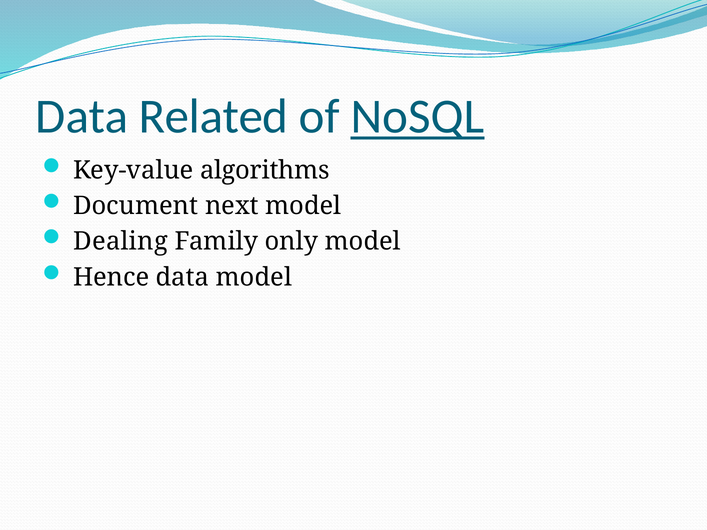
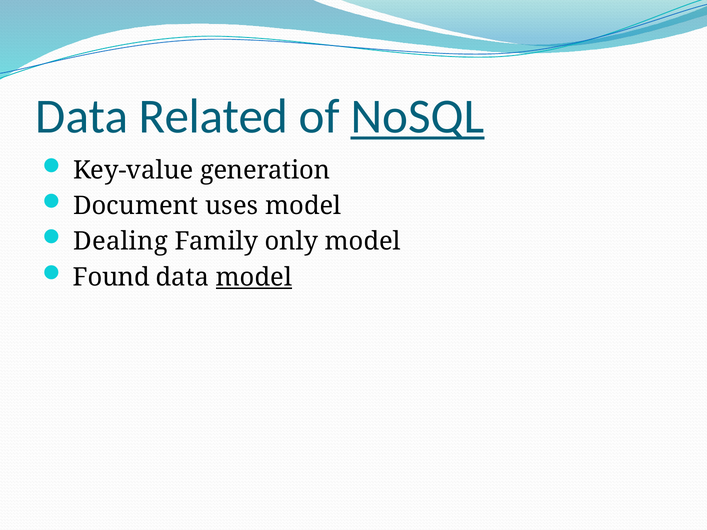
algorithms: algorithms -> generation
next: next -> uses
Hence: Hence -> Found
model at (254, 277) underline: none -> present
